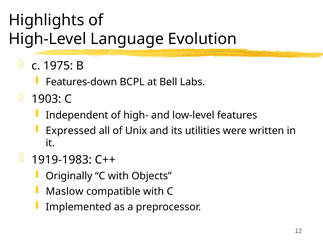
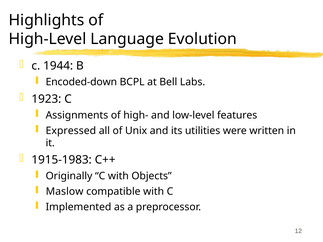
1975: 1975 -> 1944
Features-down: Features-down -> Encoded-down
1903: 1903 -> 1923
Independent: Independent -> Assignments
1919-1983: 1919-1983 -> 1915-1983
